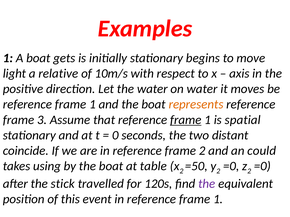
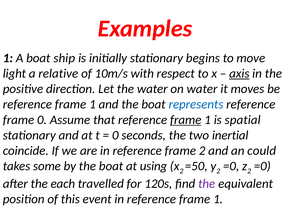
gets: gets -> ship
axis underline: none -> present
represents colour: orange -> blue
frame 3: 3 -> 0
distant: distant -> inertial
using: using -> some
table: table -> using
stick: stick -> each
